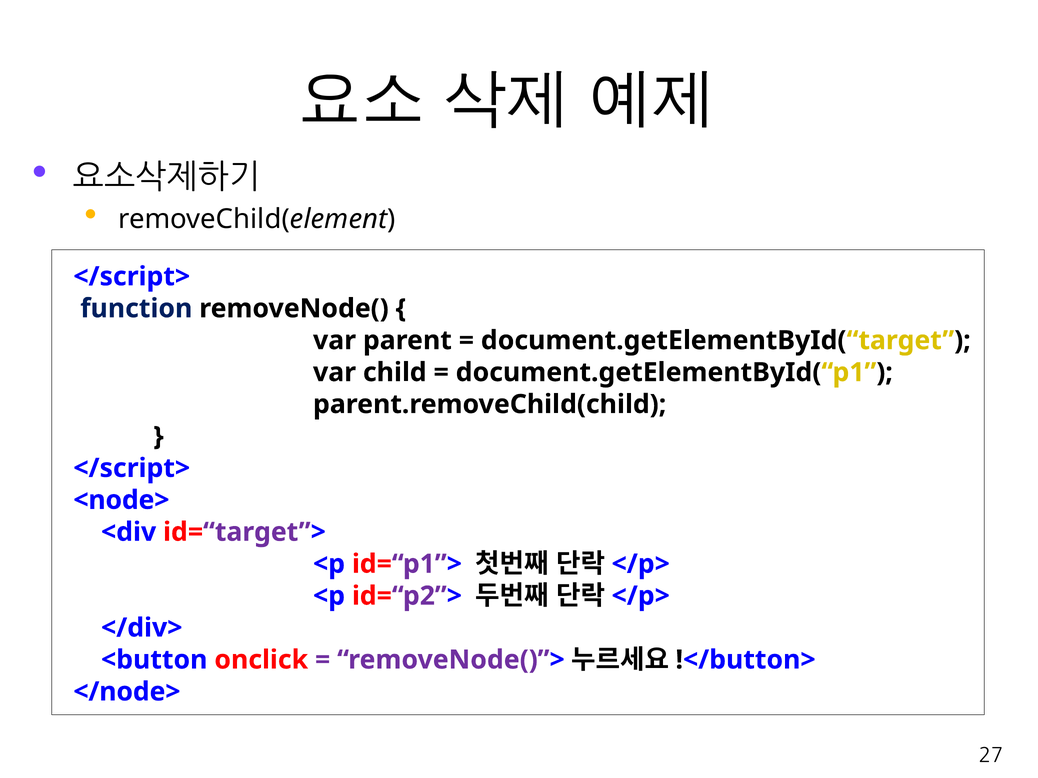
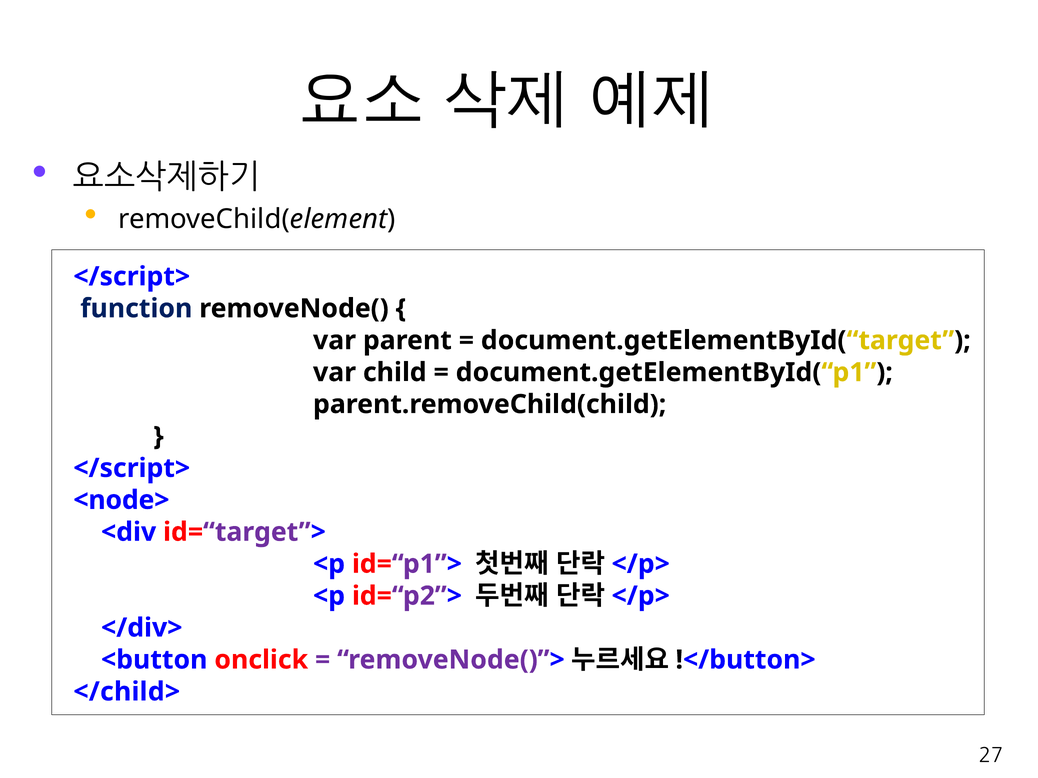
</node>: </node> -> </child>
